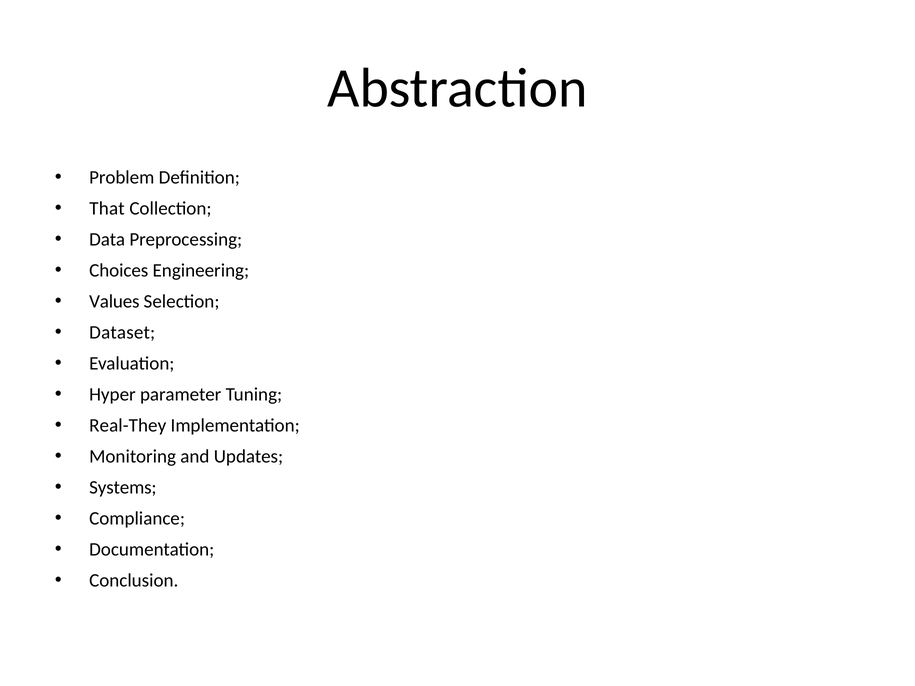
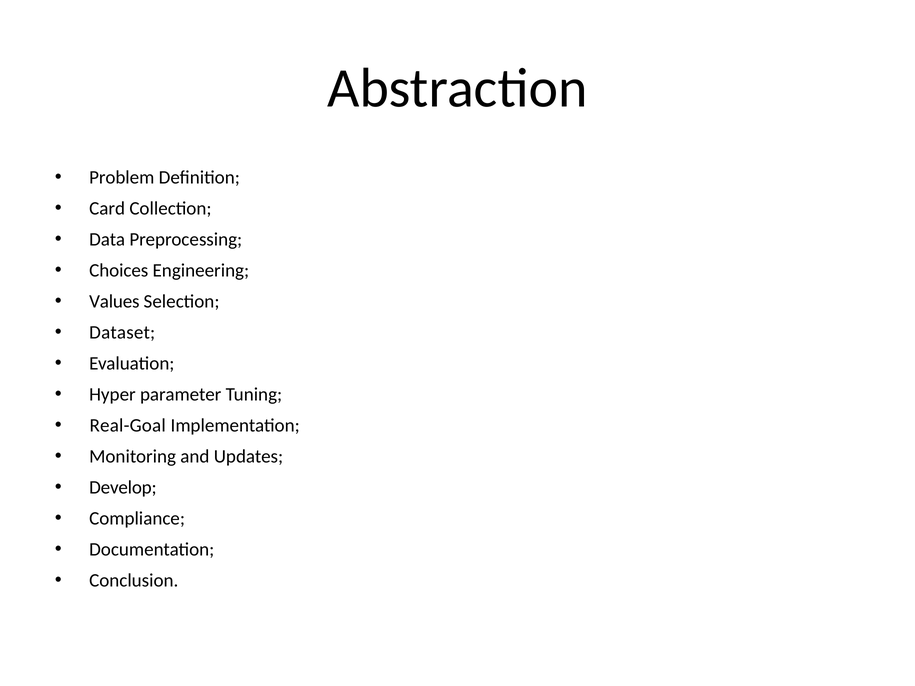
That: That -> Card
Real-They: Real-They -> Real-Goal
Systems: Systems -> Develop
